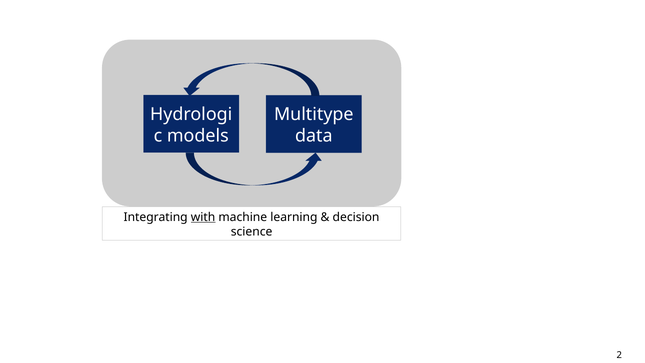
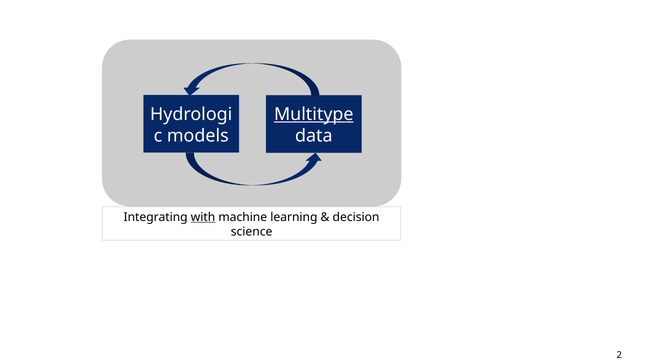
Multitype underline: none -> present
